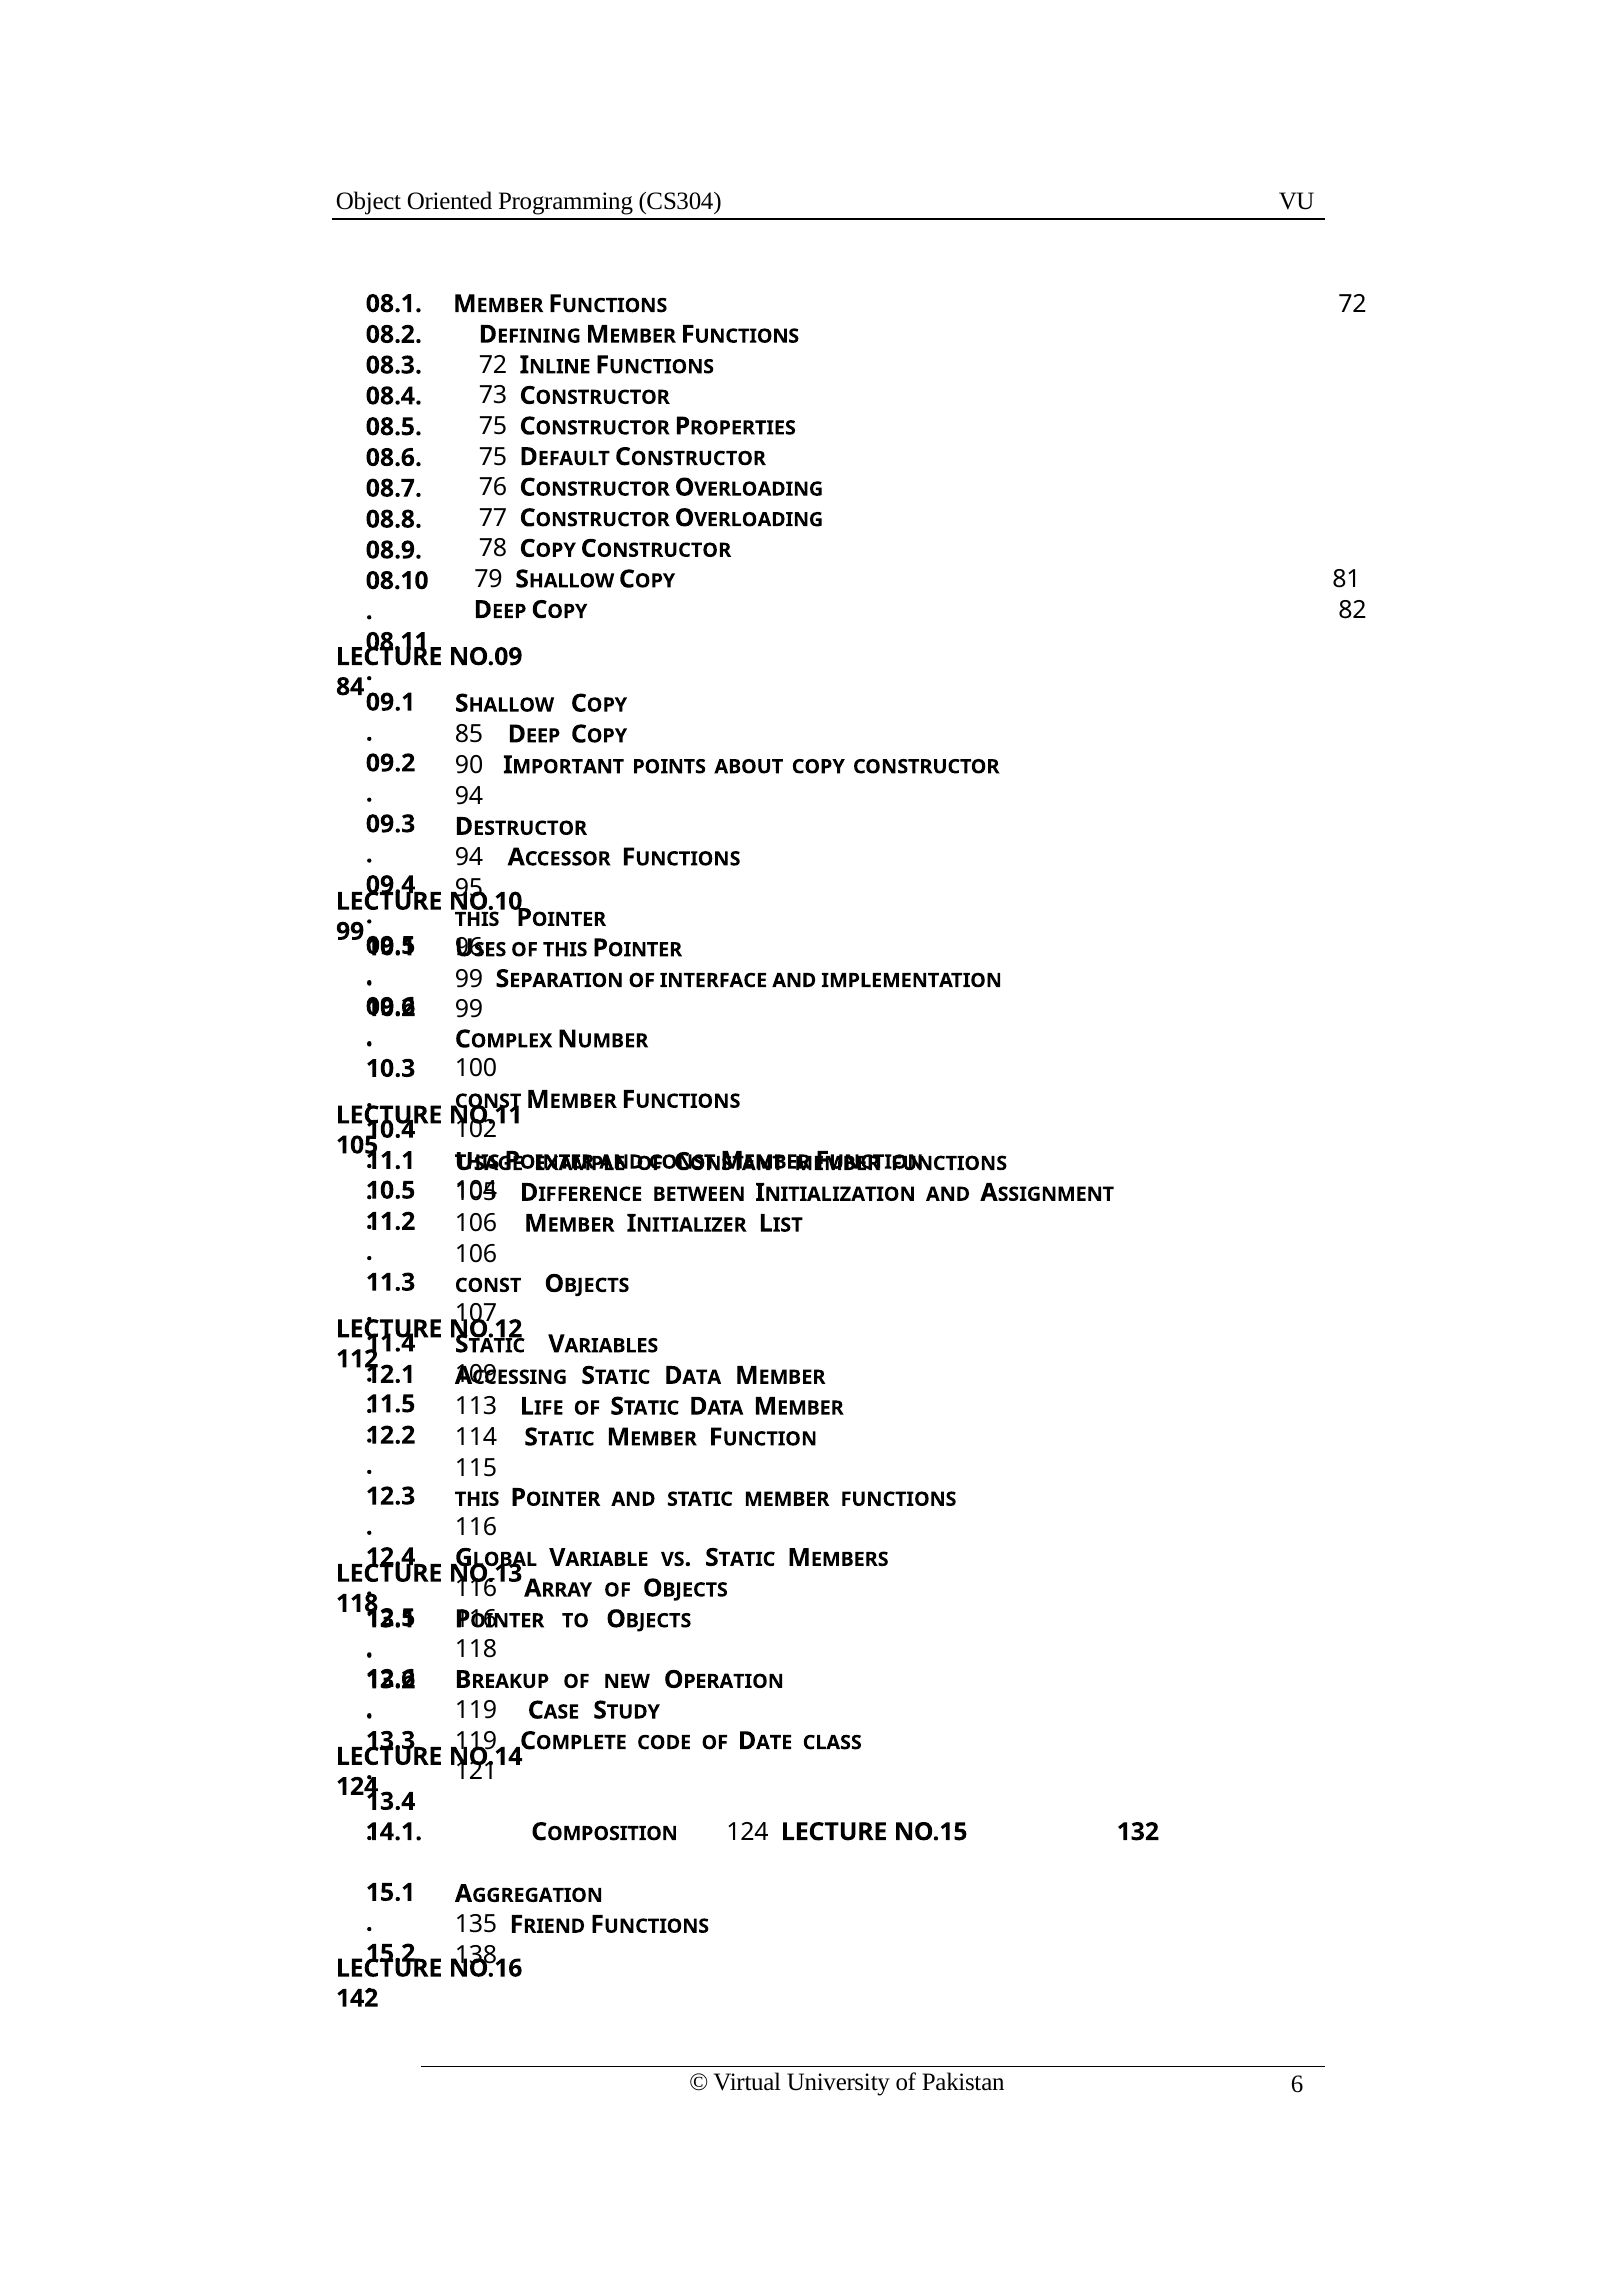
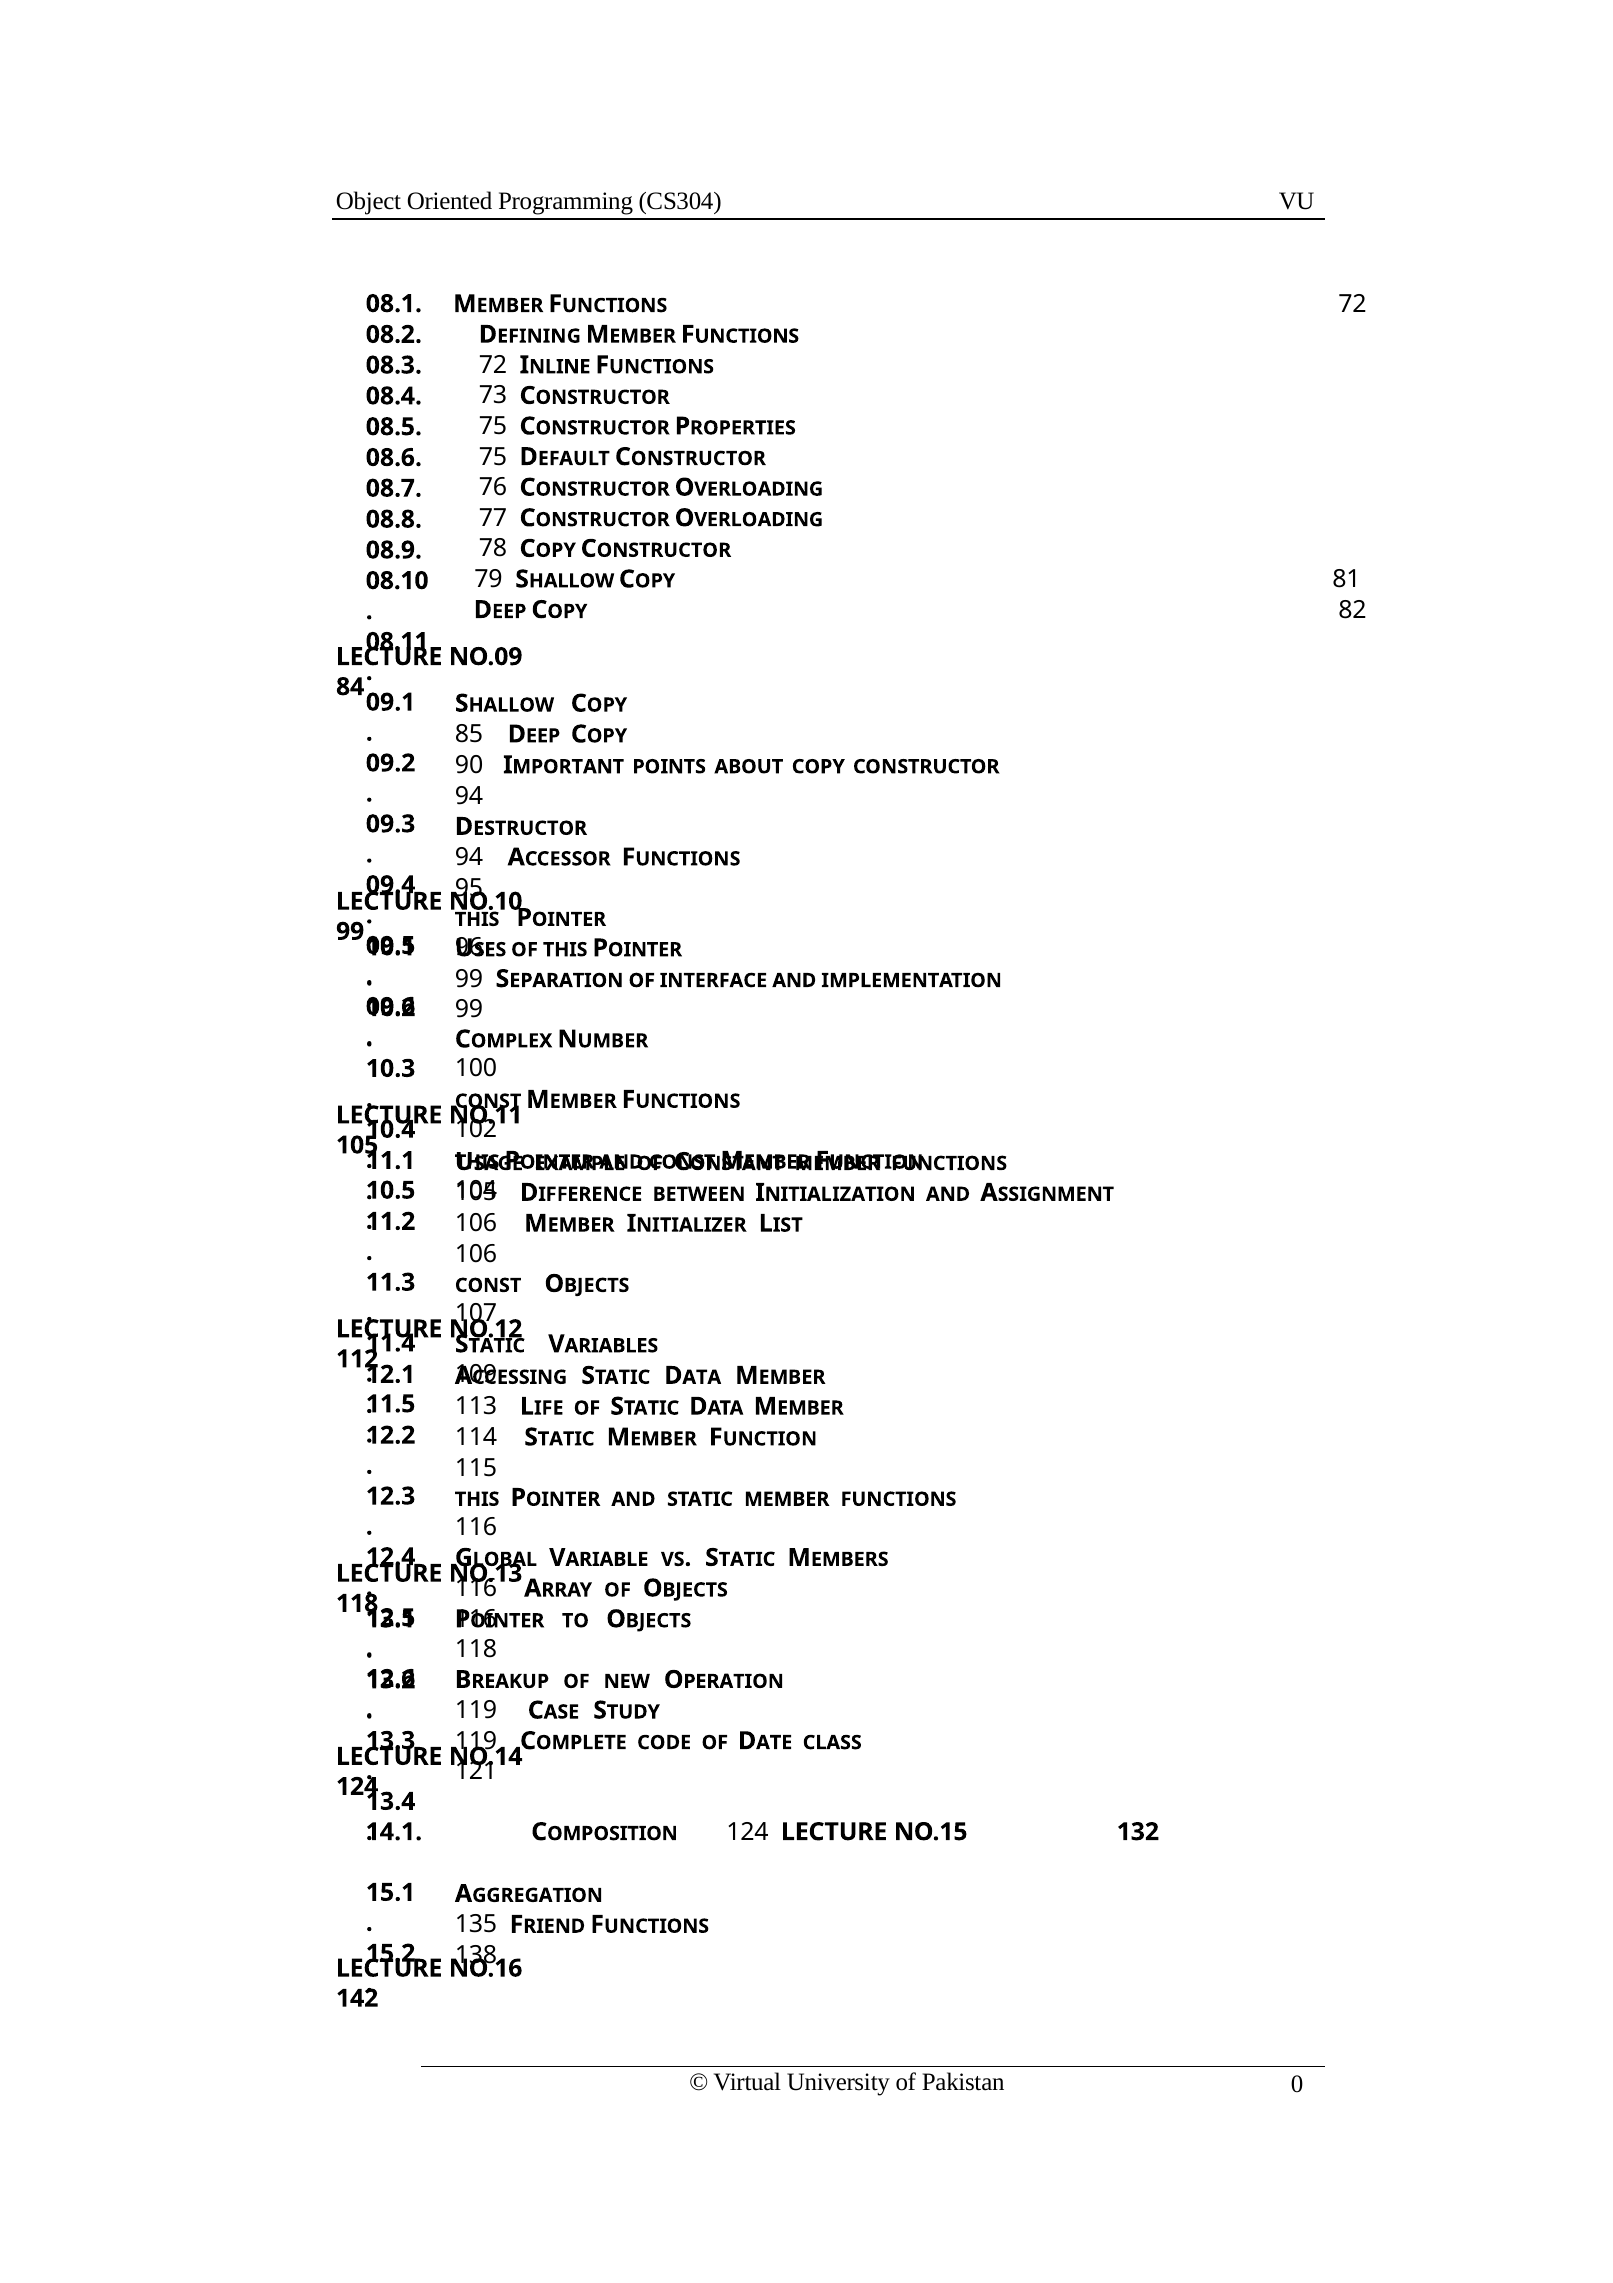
6: 6 -> 0
